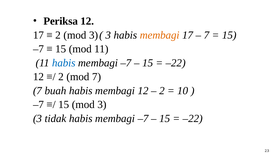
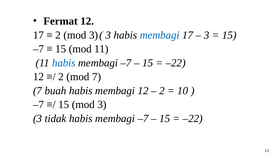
Periksa: Periksa -> Fermat
membagi at (160, 35) colour: orange -> blue
7 at (207, 35): 7 -> 3
